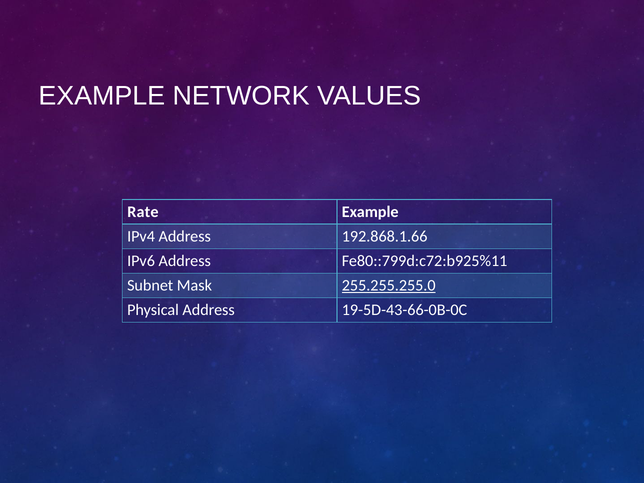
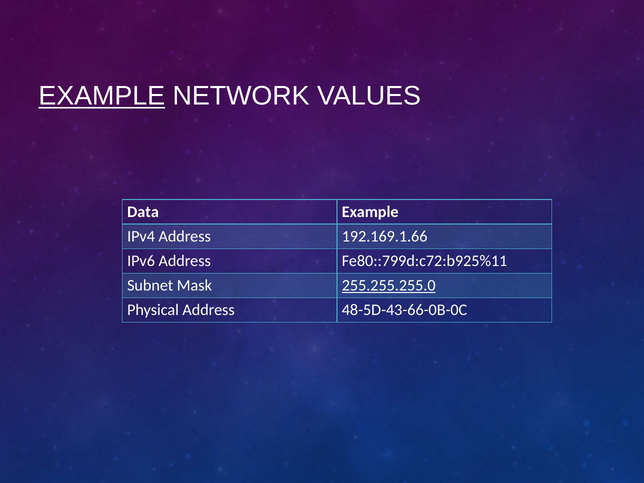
EXAMPLE at (102, 96) underline: none -> present
Rate: Rate -> Data
192.868.1.66: 192.868.1.66 -> 192.169.1.66
19-5D-43-66-0B-0C: 19-5D-43-66-0B-0C -> 48-5D-43-66-0B-0C
